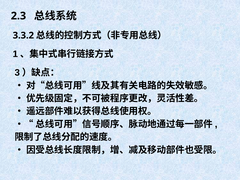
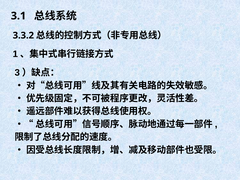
2.3: 2.3 -> 3.1
